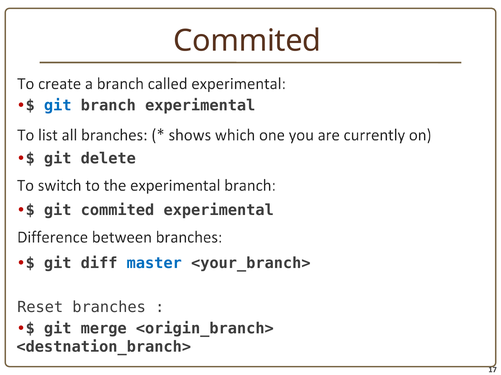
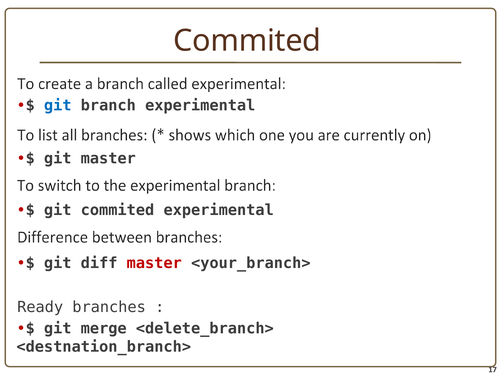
git delete: delete -> master
master at (154, 264) colour: blue -> red
Reset: Reset -> Ready
<origin_branch>: <origin_branch> -> <delete_branch>
